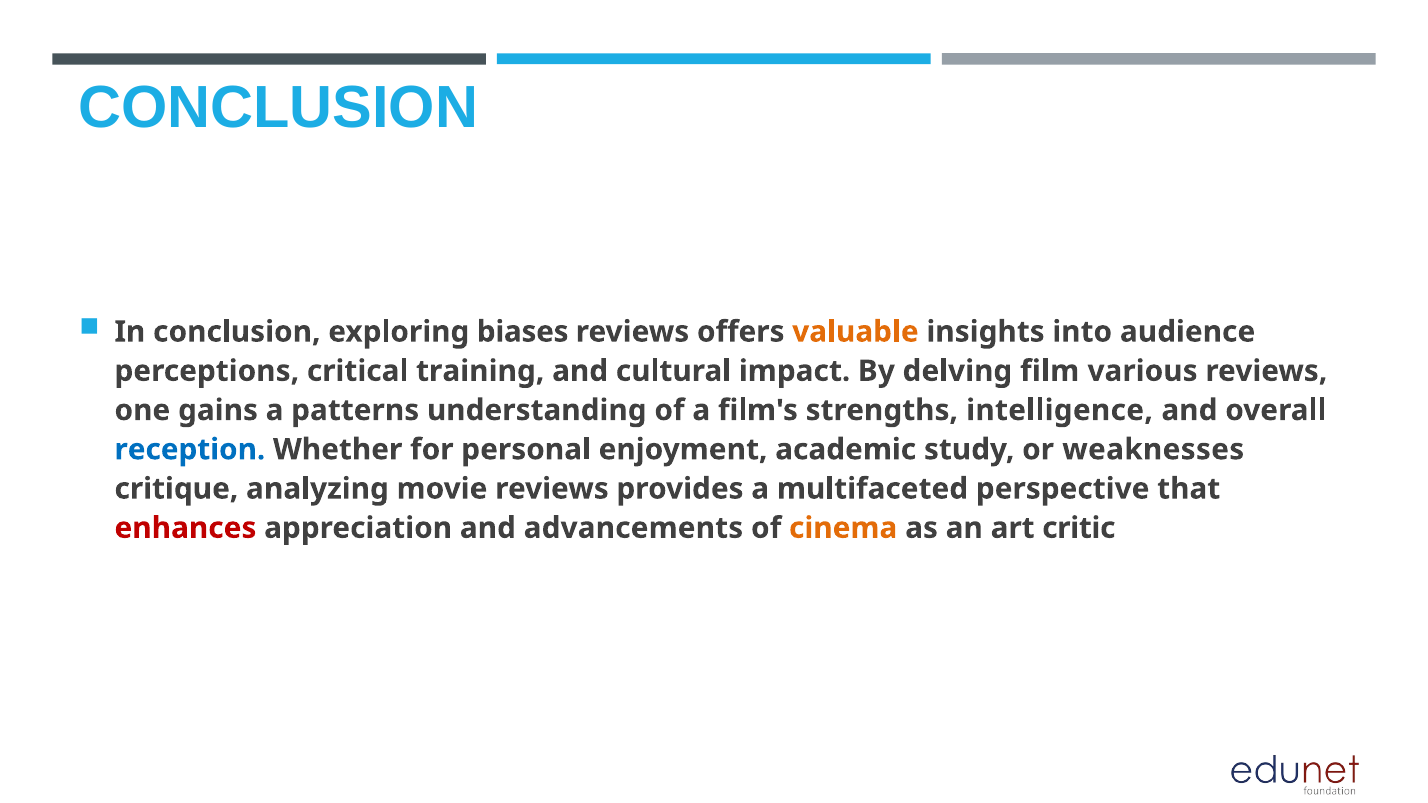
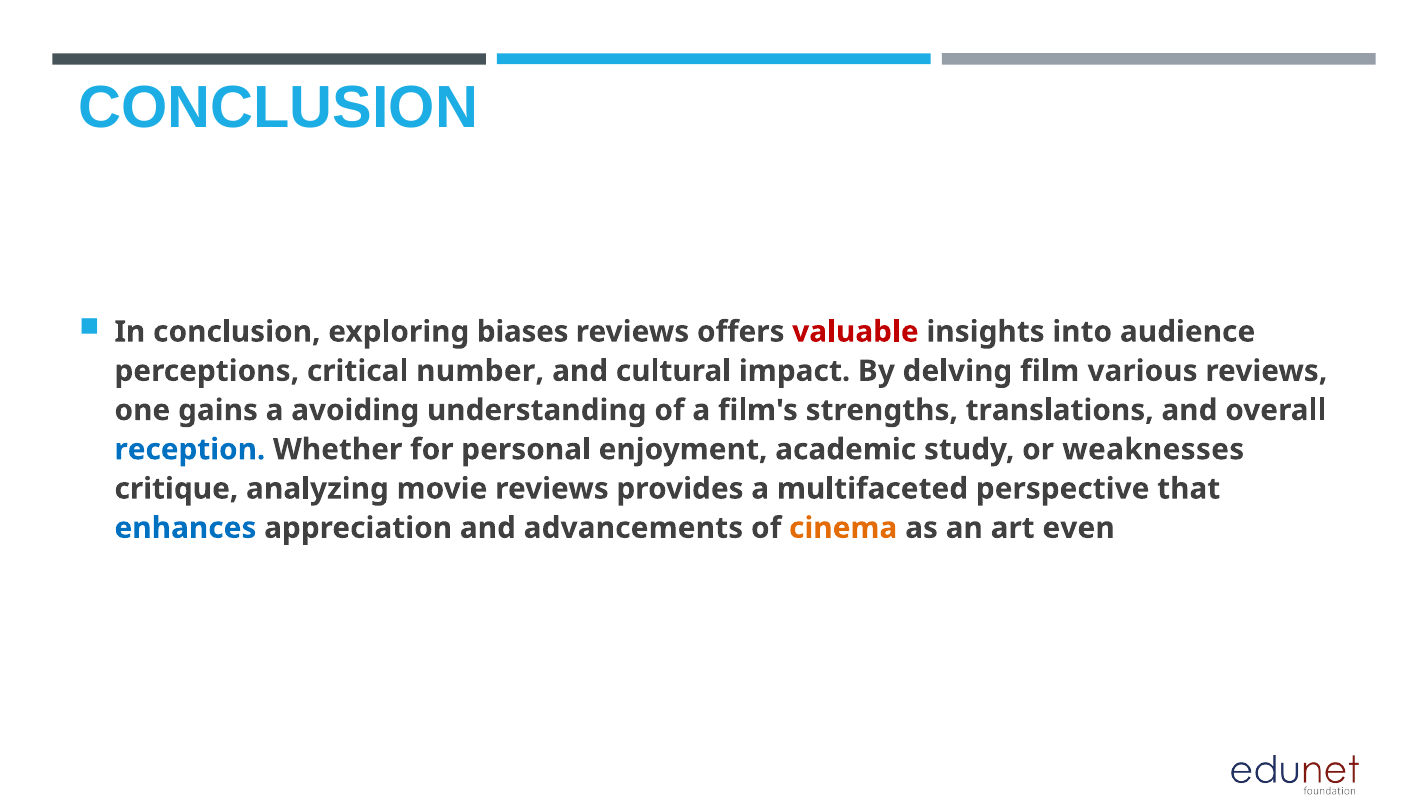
valuable colour: orange -> red
training: training -> number
patterns: patterns -> avoiding
intelligence: intelligence -> translations
enhances colour: red -> blue
critic: critic -> even
